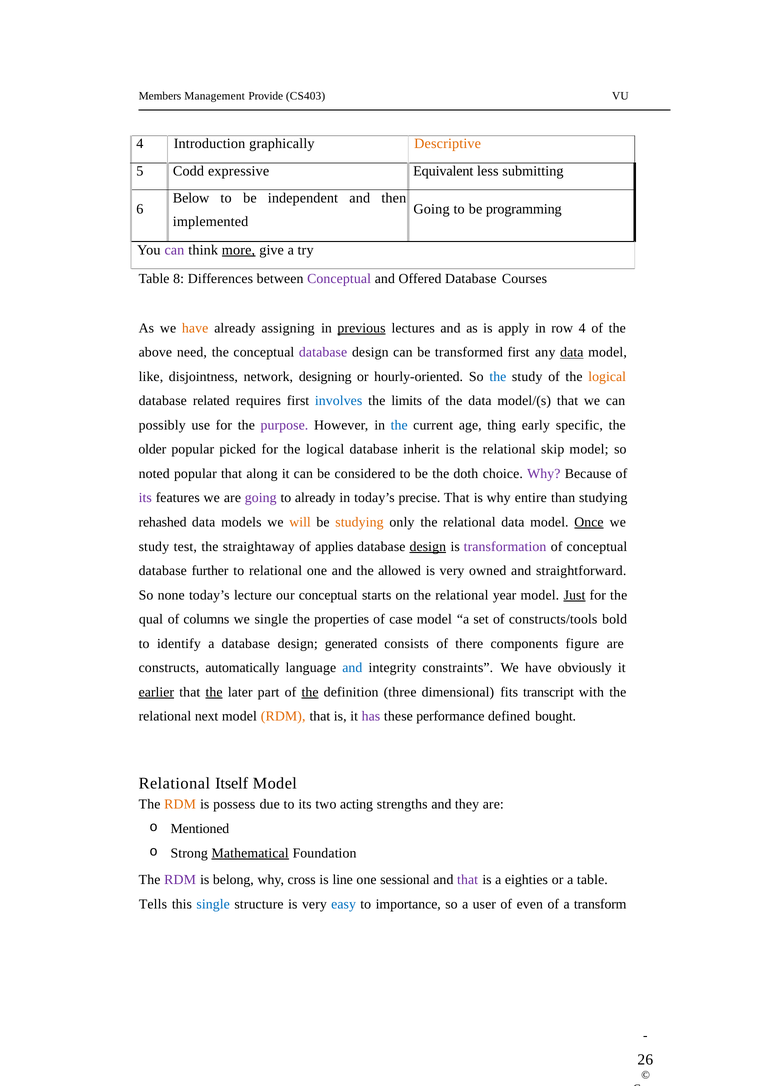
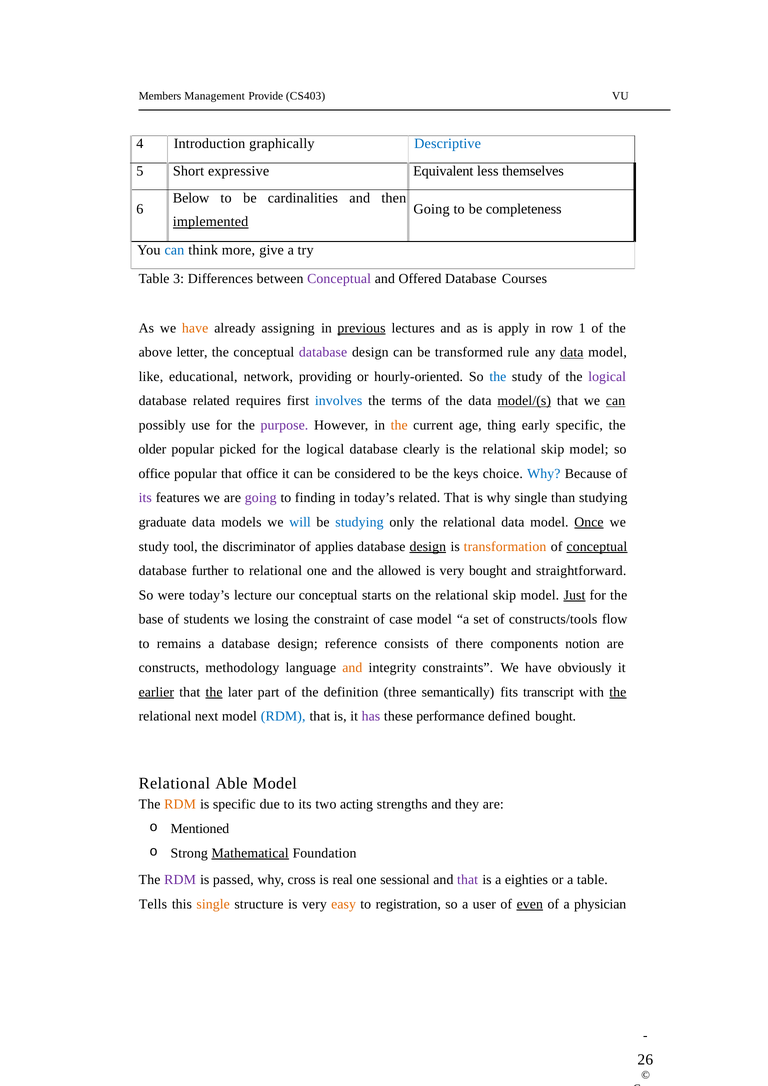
Descriptive colour: orange -> blue
Codd: Codd -> Short
submitting: submitting -> themselves
independent: independent -> cardinalities
programming: programming -> completeness
implemented underline: none -> present
can at (174, 250) colour: purple -> blue
more underline: present -> none
8: 8 -> 3
row 4: 4 -> 1
need: need -> letter
transformed first: first -> rule
disjointness: disjointness -> educational
designing: designing -> providing
logical at (607, 377) colour: orange -> purple
limits: limits -> terms
model/(s underline: none -> present
can at (616, 401) underline: none -> present
the at (399, 425) colour: blue -> orange
inherit: inherit -> clearly
noted at (154, 474): noted -> office
that along: along -> office
doth: doth -> keys
Why at (544, 474) colour: purple -> blue
to already: already -> finding
today’s precise: precise -> related
why entire: entire -> single
rehashed: rehashed -> graduate
will colour: orange -> blue
studying at (359, 523) colour: orange -> blue
test: test -> tool
straightaway: straightaway -> discriminator
transformation colour: purple -> orange
conceptual at (597, 547) underline: none -> present
very owned: owned -> bought
none: none -> were
on the relational year: year -> skip
qual: qual -> base
columns: columns -> students
we single: single -> losing
properties: properties -> constraint
bold: bold -> flow
identify: identify -> remains
generated: generated -> reference
figure: figure -> notion
automatically: automatically -> methodology
and at (352, 668) colour: blue -> orange
the at (310, 693) underline: present -> none
dimensional: dimensional -> semantically
the at (618, 693) underline: none -> present
RDM at (283, 717) colour: orange -> blue
Itself: Itself -> Able
is possess: possess -> specific
belong: belong -> passed
line: line -> real
single at (213, 905) colour: blue -> orange
easy colour: blue -> orange
importance: importance -> registration
even underline: none -> present
transform: transform -> physician
